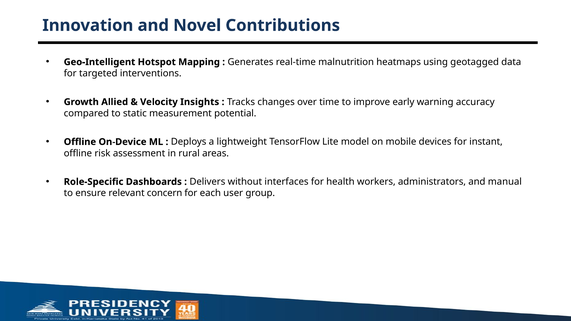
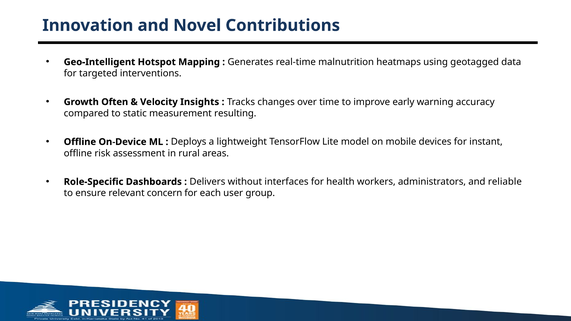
Allied: Allied -> Often
potential: potential -> resulting
manual: manual -> reliable
